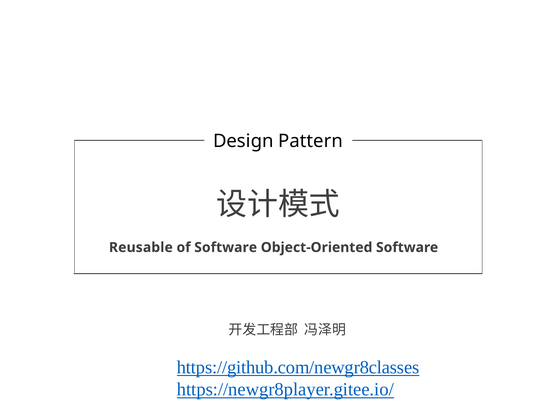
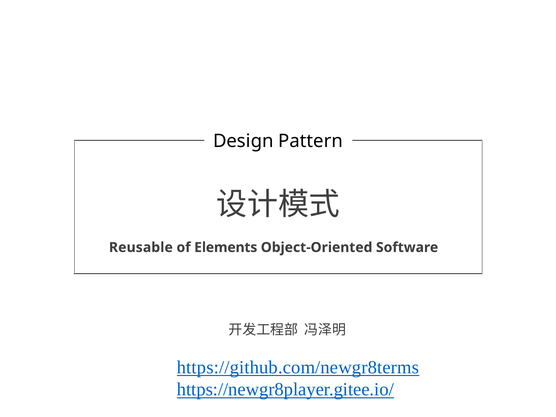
of Software: Software -> Elements
https://github.com/newgr8classes: https://github.com/newgr8classes -> https://github.com/newgr8terms
